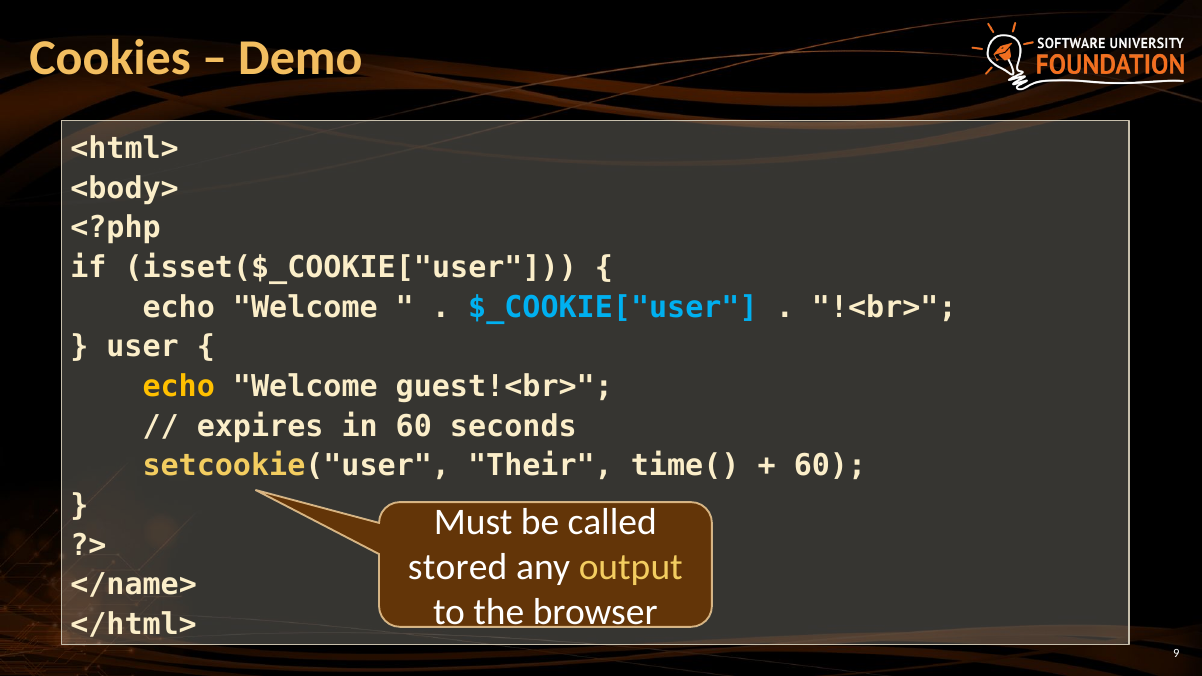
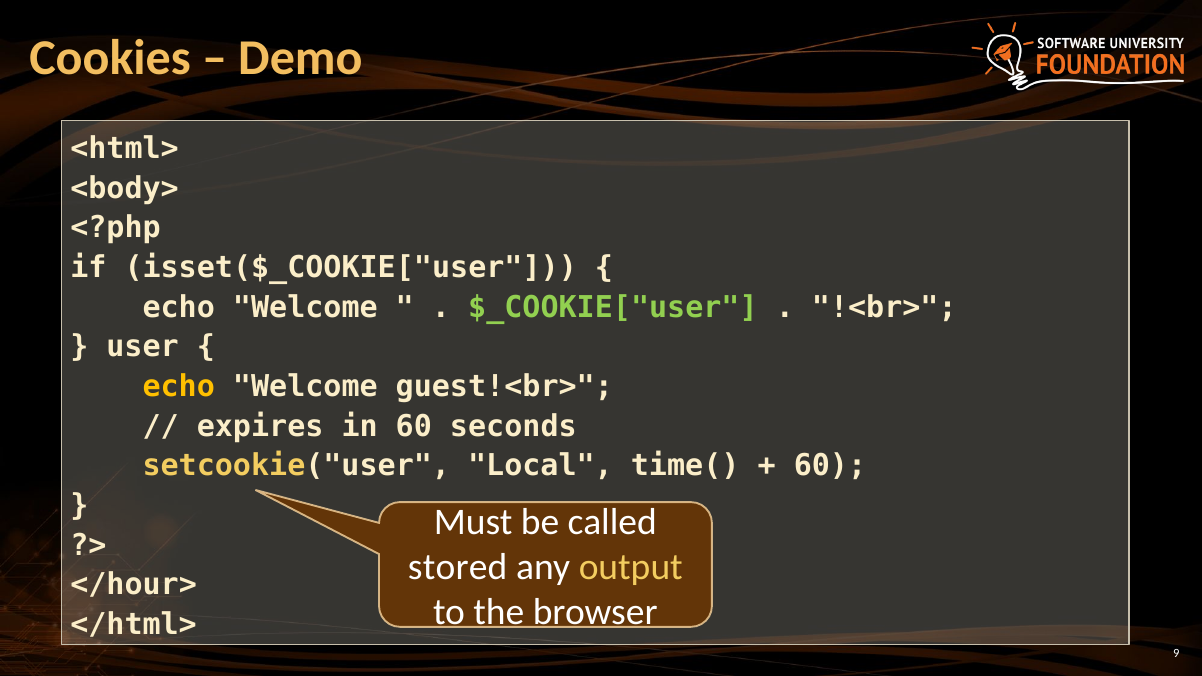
$_COOKIE["user colour: light blue -> light green
Their: Their -> Local
</name>: </name> -> </hour>
